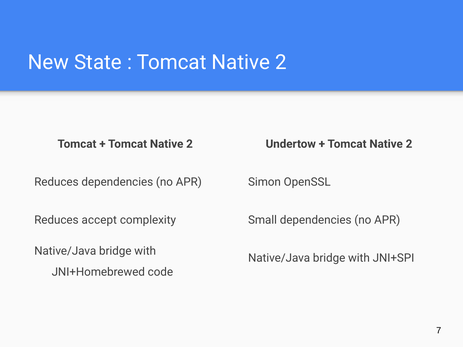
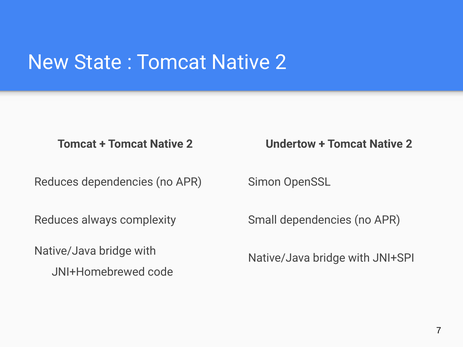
accept: accept -> always
